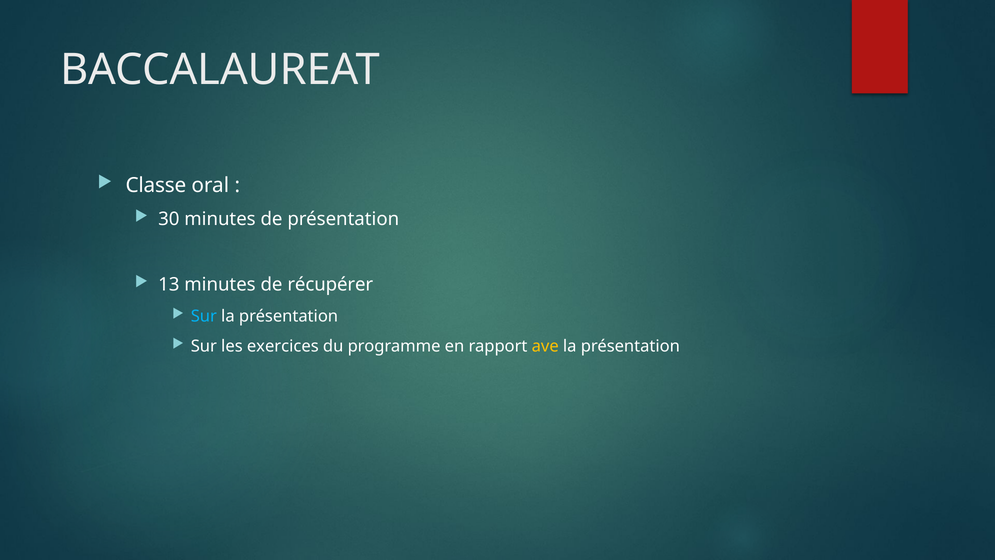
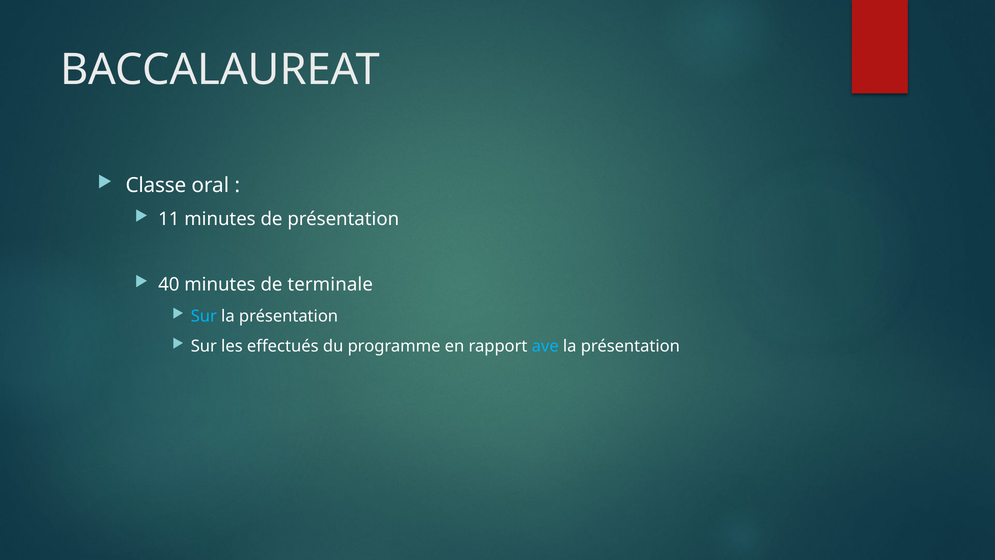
30: 30 -> 11
13: 13 -> 40
récupérer: récupérer -> terminale
exercices: exercices -> effectués
ave colour: yellow -> light blue
